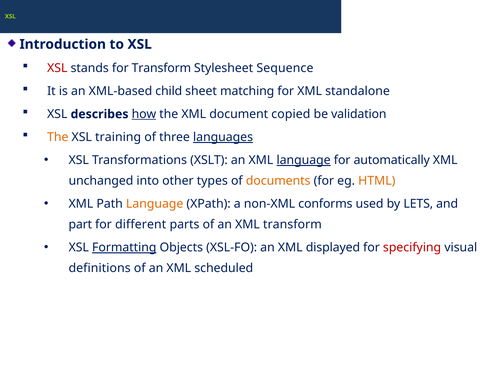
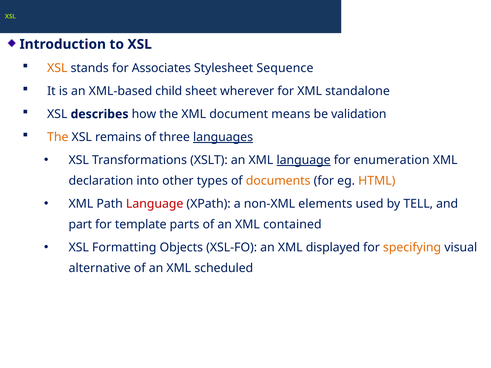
XSL at (57, 68) colour: red -> orange
for Transform: Transform -> Associates
matching: matching -> wherever
how underline: present -> none
copied: copied -> means
training: training -> remains
automatically: automatically -> enumeration
unchanged: unchanged -> declaration
Language at (155, 204) colour: orange -> red
conforms: conforms -> elements
LETS: LETS -> TELL
different: different -> template
XML transform: transform -> contained
Formatting underline: present -> none
specifying colour: red -> orange
definitions: definitions -> alternative
